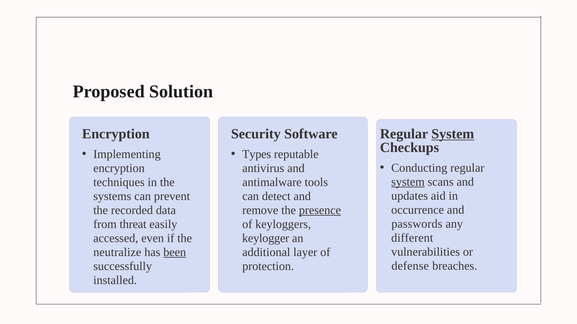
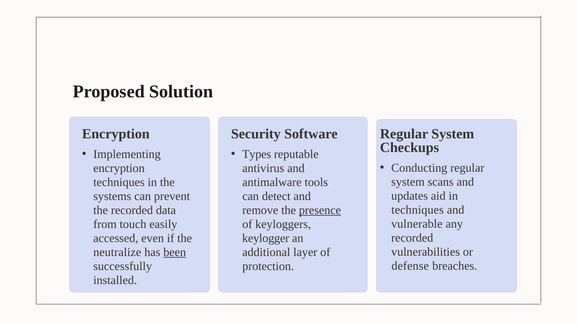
System at (453, 134) underline: present -> none
system at (408, 182) underline: present -> none
occurrence at (418, 210): occurrence -> techniques
passwords: passwords -> vulnerable
threat: threat -> touch
different at (412, 238): different -> recorded
